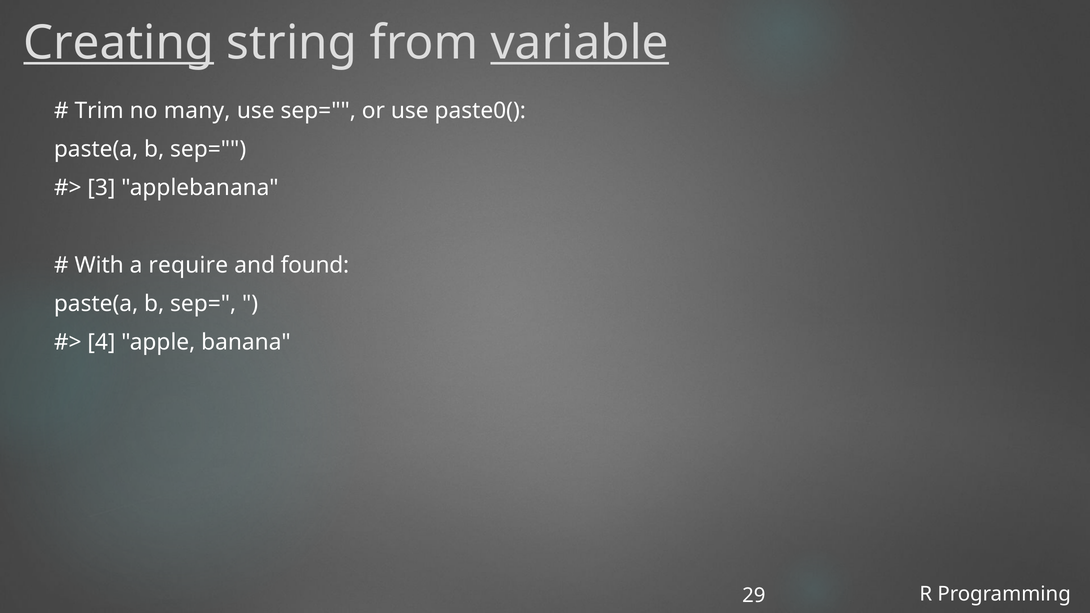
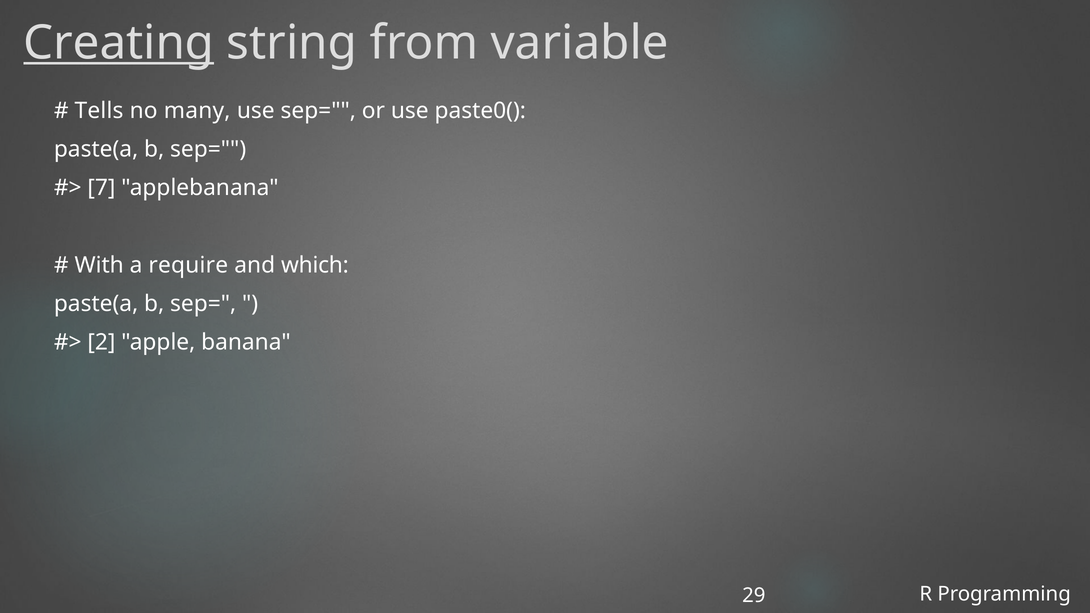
variable underline: present -> none
Trim: Trim -> Tells
3: 3 -> 7
found: found -> which
4: 4 -> 2
